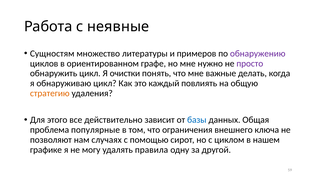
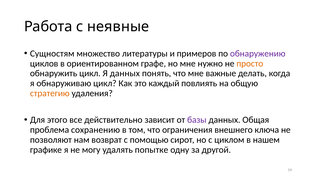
просто colour: purple -> orange
Я очистки: очистки -> данных
базы colour: blue -> purple
популярные: популярные -> сохранению
случаях: случаях -> возврат
правила: правила -> попытке
